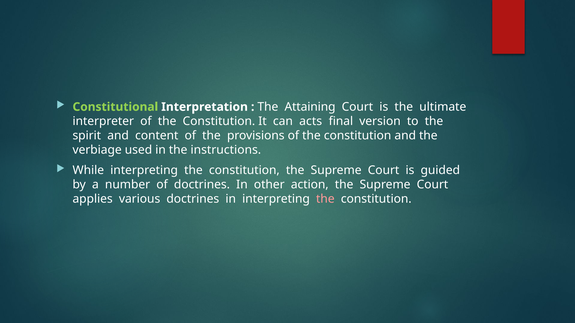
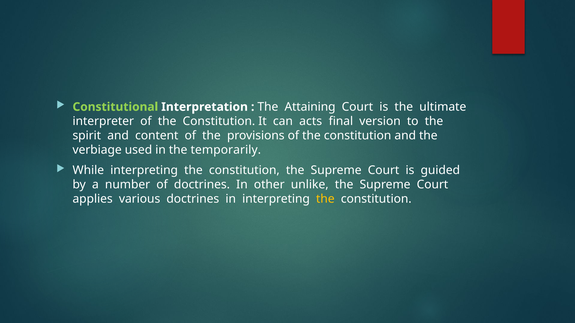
instructions: instructions -> temporarily
action: action -> unlike
the at (325, 199) colour: pink -> yellow
